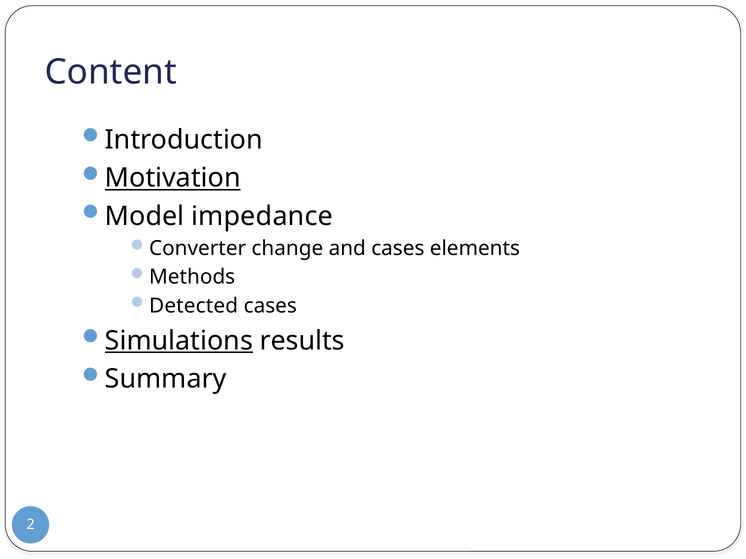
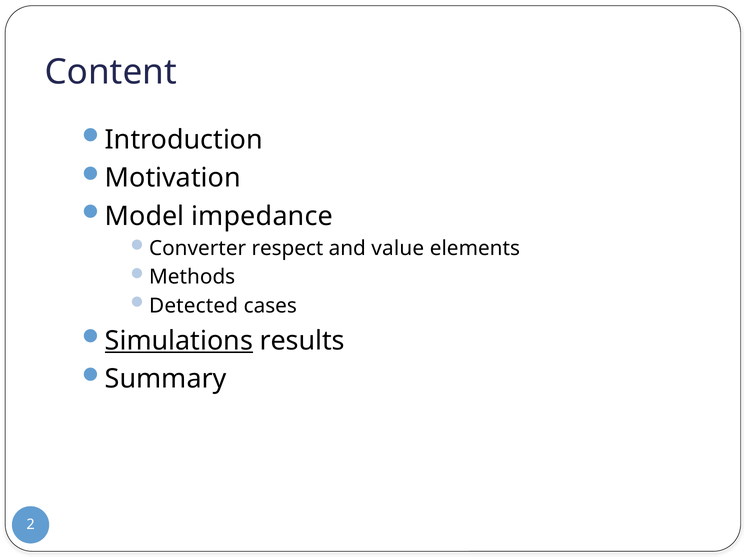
Motivation underline: present -> none
change: change -> respect
and cases: cases -> value
